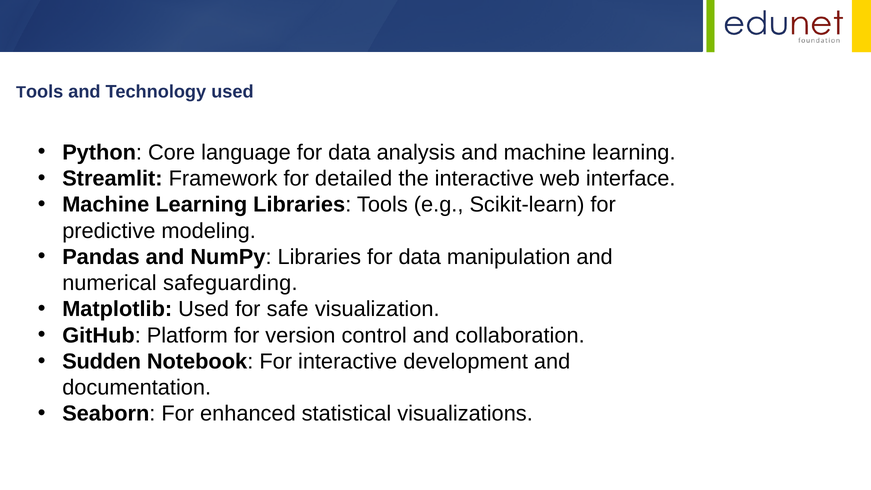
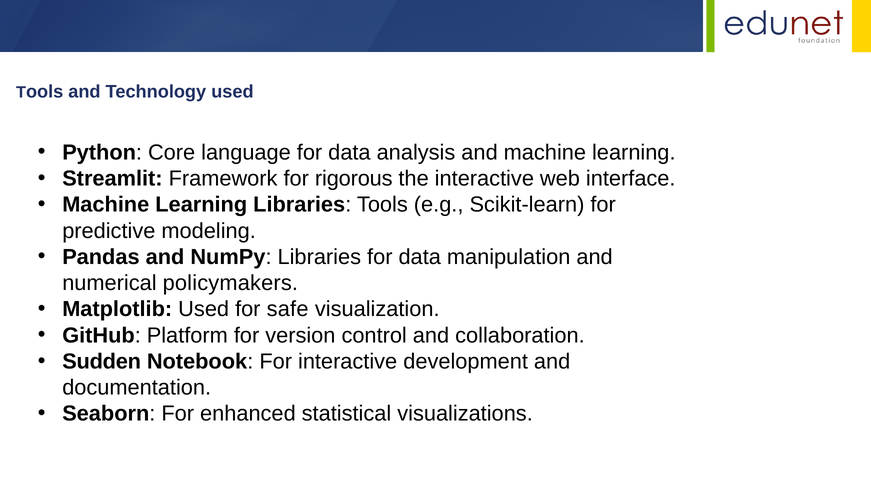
detailed: detailed -> rigorous
safeguarding: safeguarding -> policymakers
